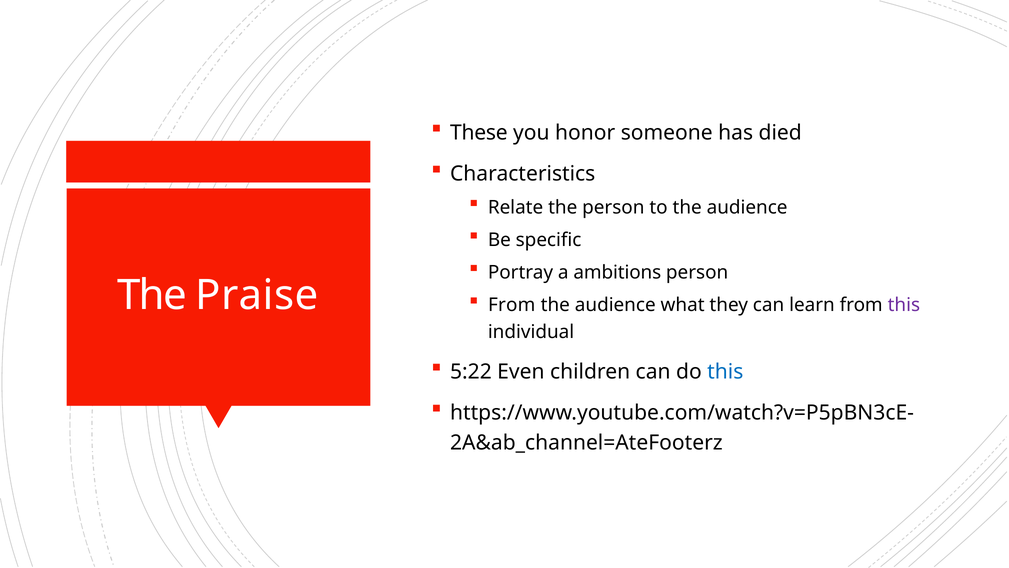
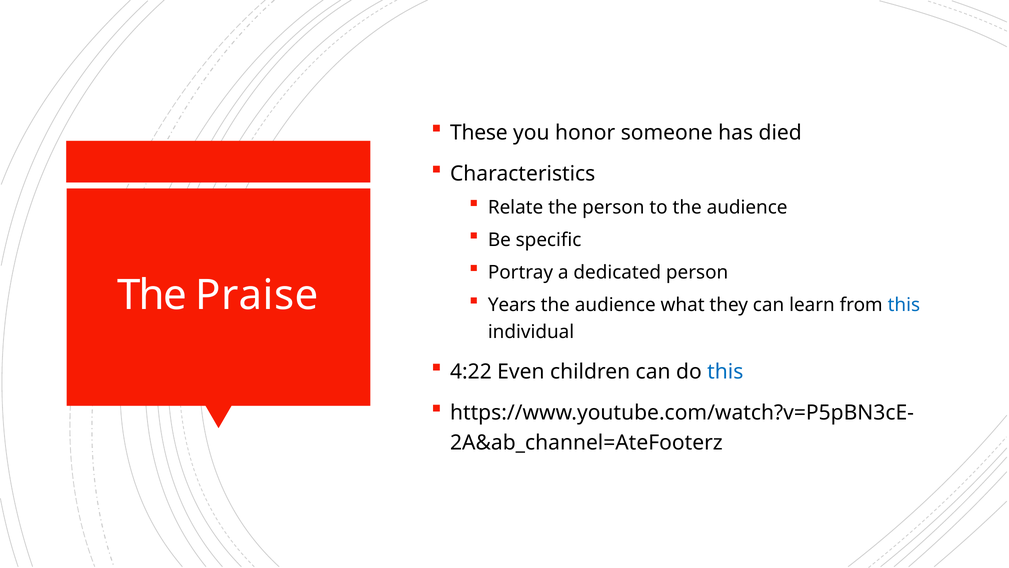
ambitions: ambitions -> dedicated
From at (512, 305): From -> Years
this at (904, 305) colour: purple -> blue
5:22: 5:22 -> 4:22
